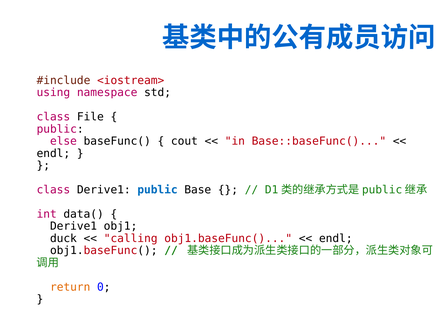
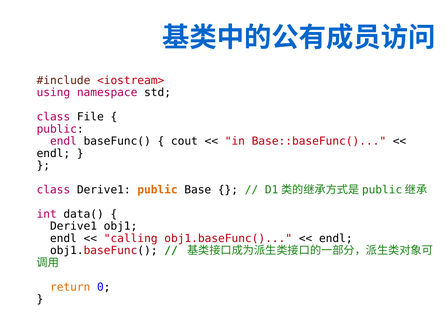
else at (63, 141): else -> endl
public at (157, 190) colour: blue -> orange
duck at (63, 239): duck -> endl
